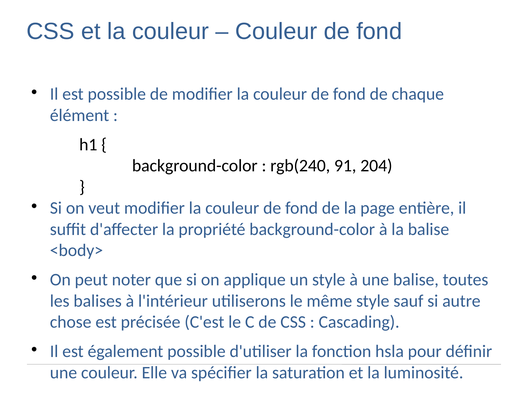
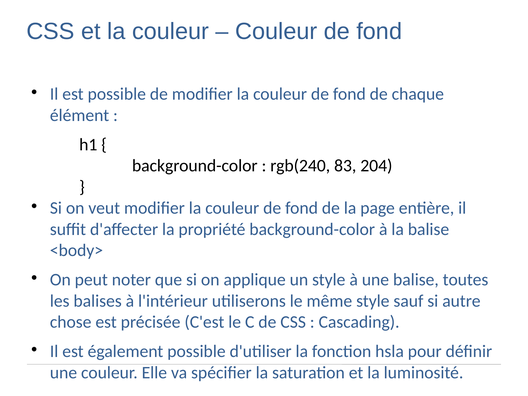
91: 91 -> 83
